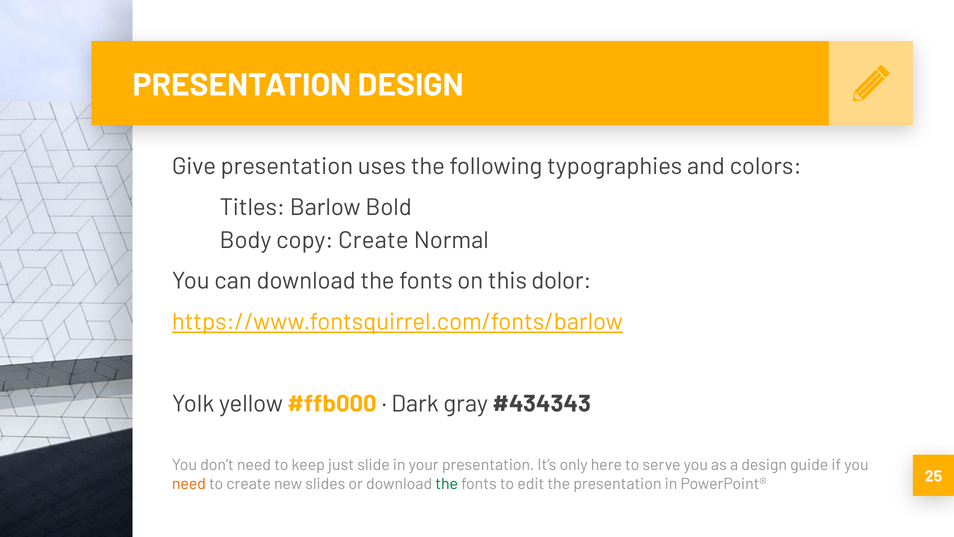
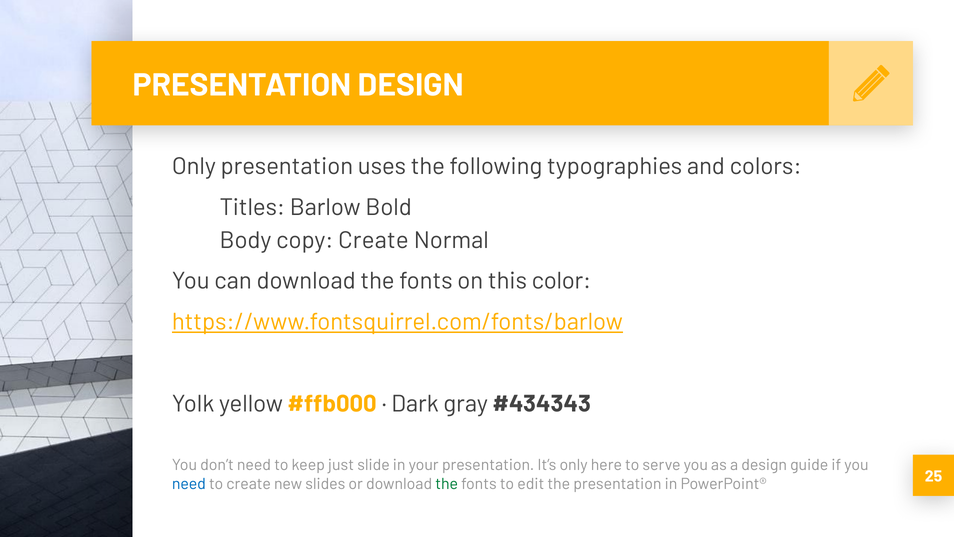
Give at (194, 166): Give -> Only
dolor: dolor -> color
need at (189, 484) colour: orange -> blue
